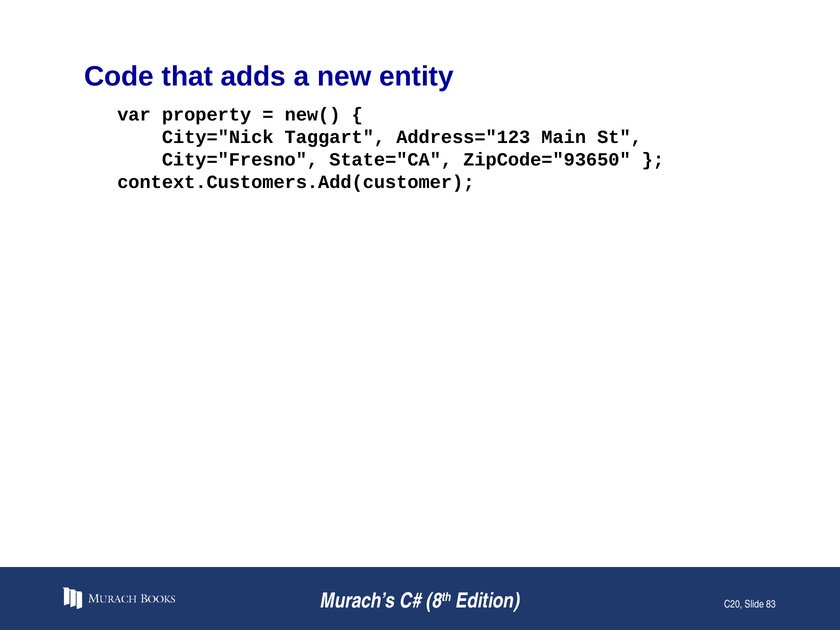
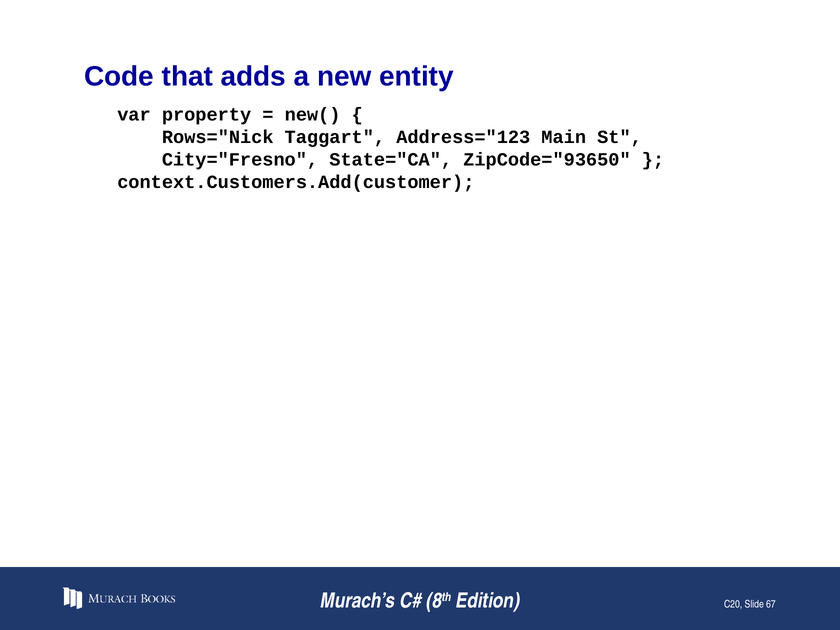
City="Nick: City="Nick -> Rows="Nick
83: 83 -> 67
